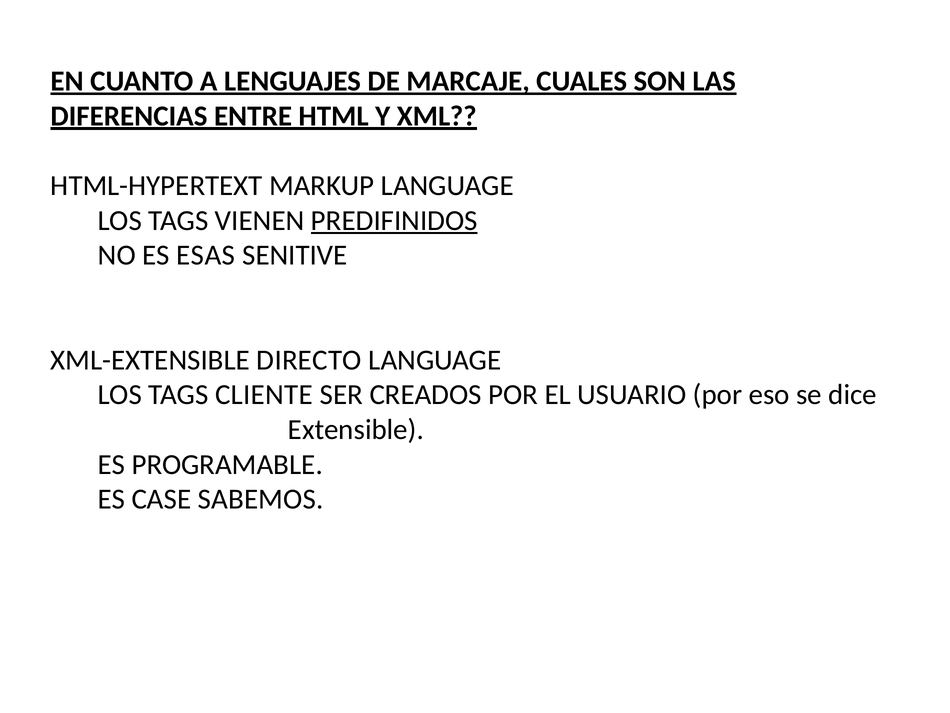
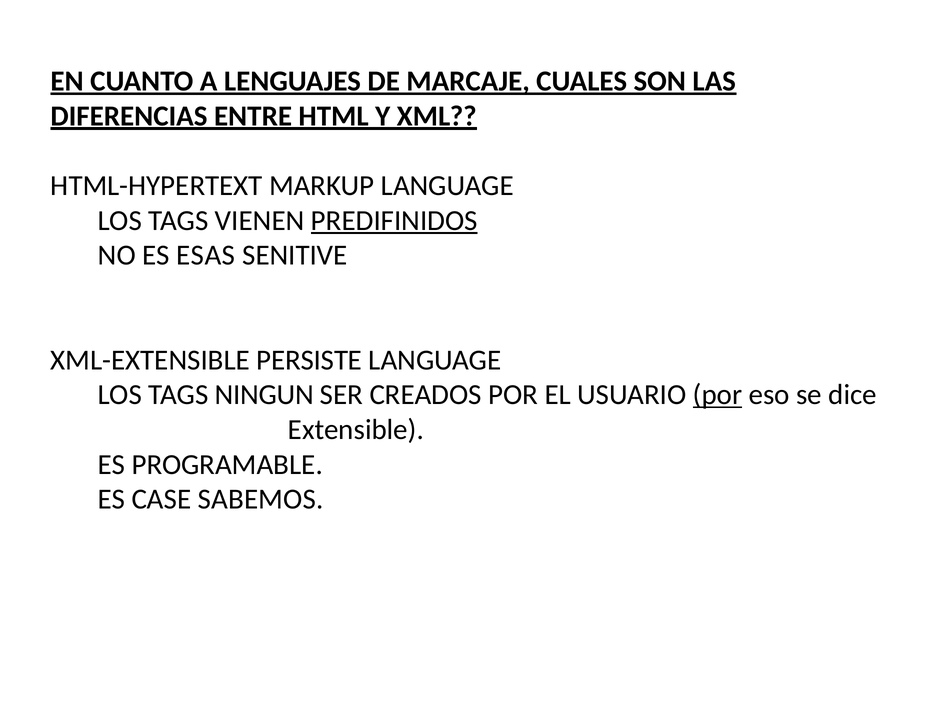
DIRECTO: DIRECTO -> PERSISTE
CLIENTE: CLIENTE -> NINGUN
por at (717, 395) underline: none -> present
